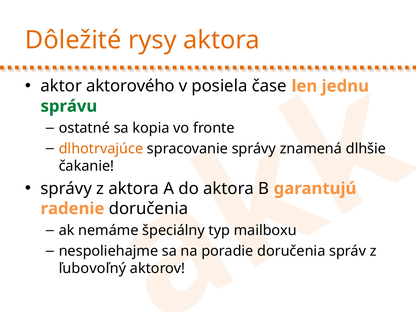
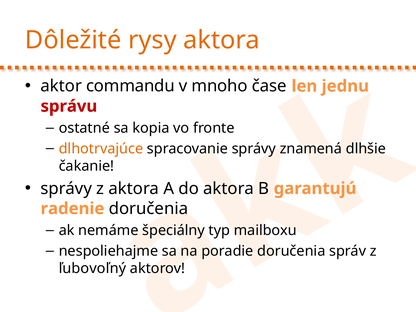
aktorového: aktorového -> commandu
posiela: posiela -> mnoho
správu colour: green -> red
